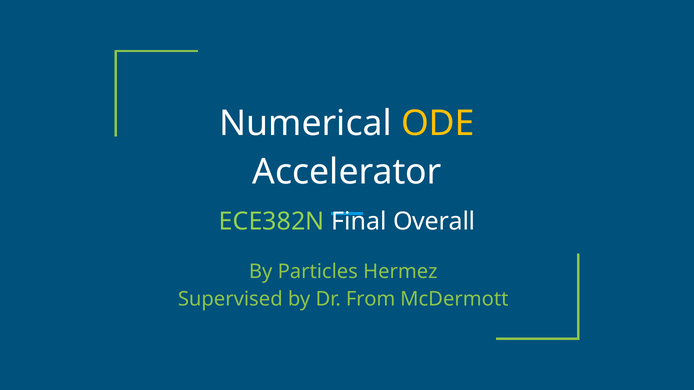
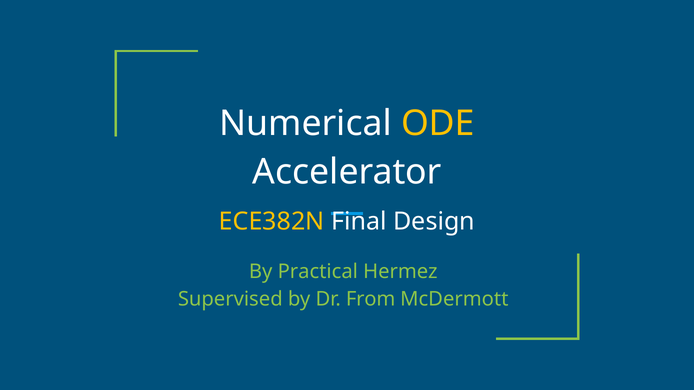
ECE382N colour: light green -> yellow
Overall: Overall -> Design
Particles: Particles -> Practical
